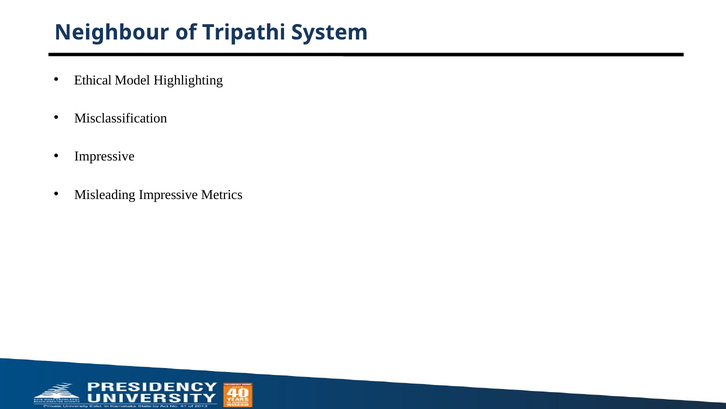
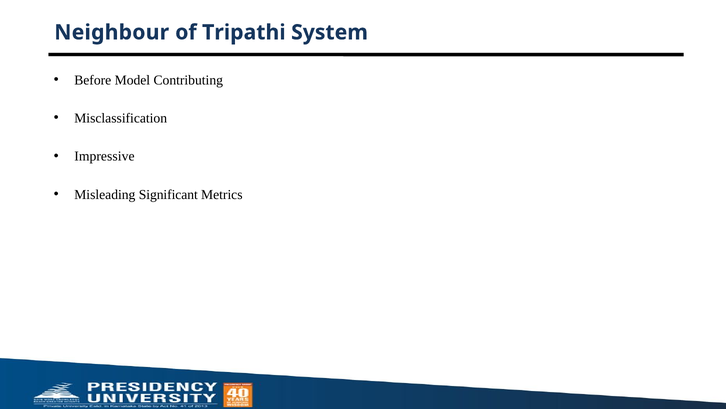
Ethical: Ethical -> Before
Highlighting: Highlighting -> Contributing
Misleading Impressive: Impressive -> Significant
